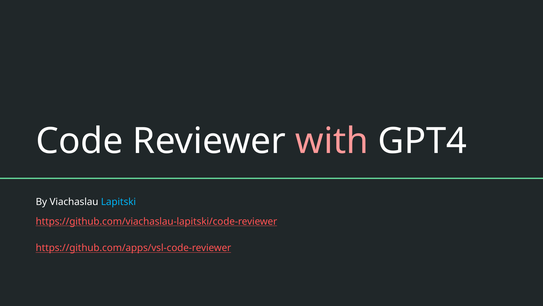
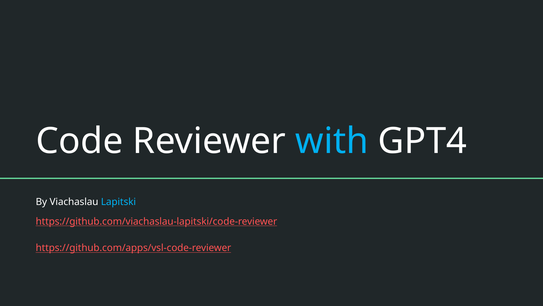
with colour: pink -> light blue
